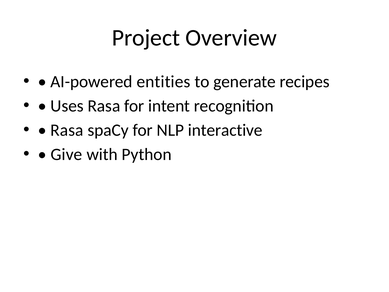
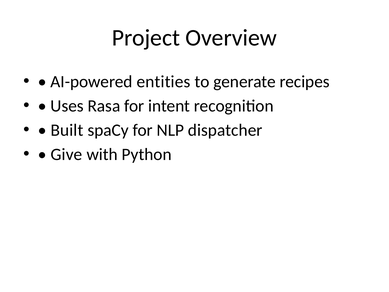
Rasa at (67, 130): Rasa -> Built
interactive: interactive -> dispatcher
